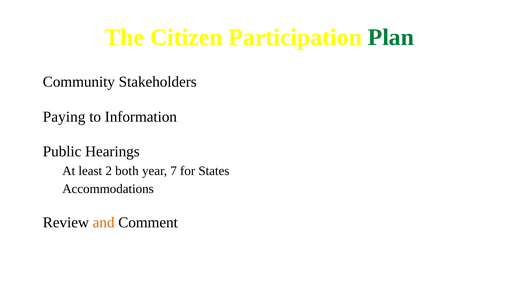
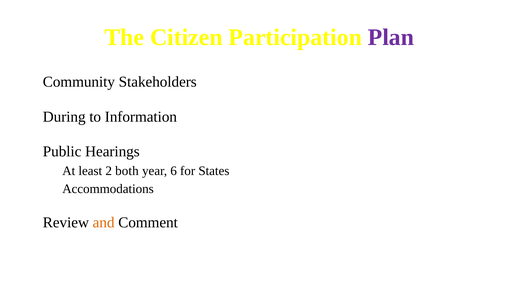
Plan colour: green -> purple
Paying: Paying -> During
7: 7 -> 6
